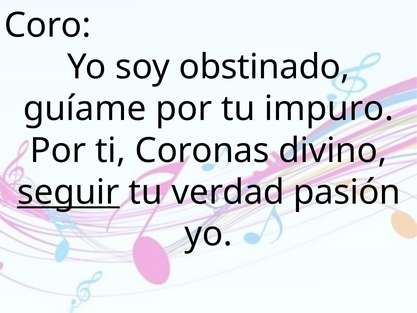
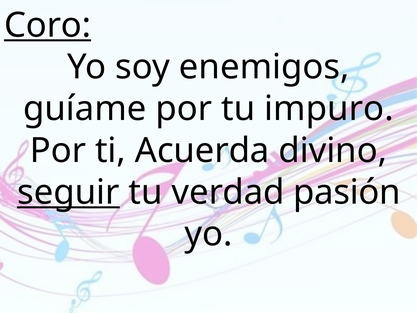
Coro underline: none -> present
obstinado: obstinado -> enemigos
Coronas: Coronas -> Acuerda
